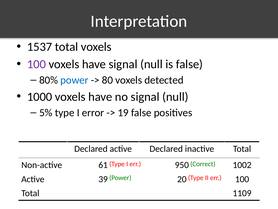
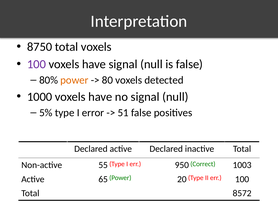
1537: 1537 -> 8750
power at (74, 80) colour: blue -> orange
19: 19 -> 51
61: 61 -> 55
1002: 1002 -> 1003
39: 39 -> 65
1109: 1109 -> 8572
